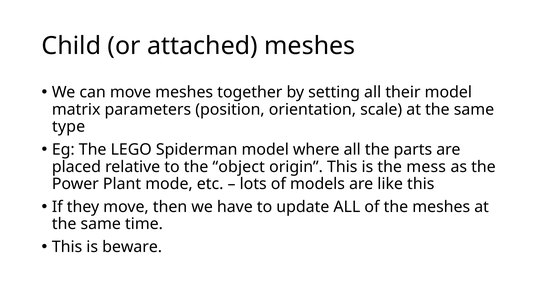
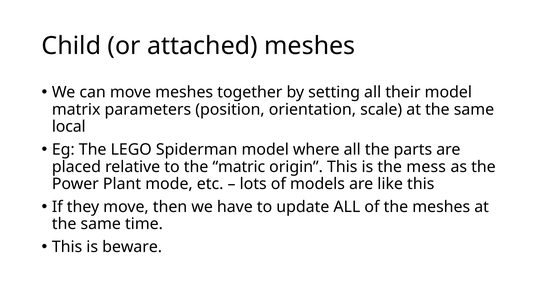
type: type -> local
object: object -> matric
